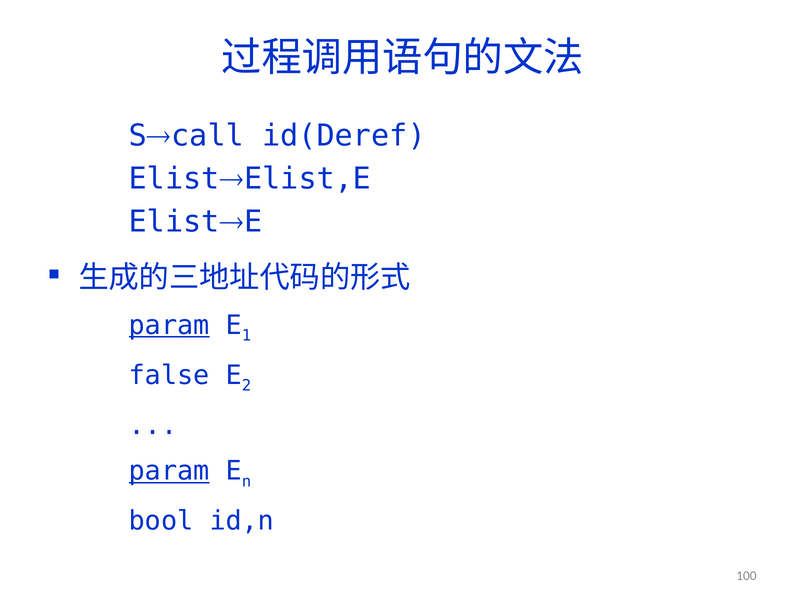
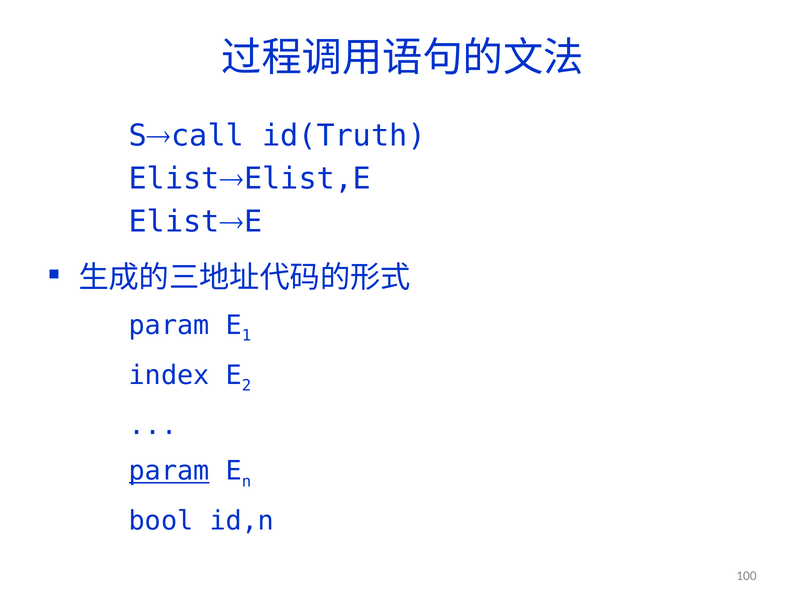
id(Deref: id(Deref -> id(Truth
param at (169, 326) underline: present -> none
false: false -> index
